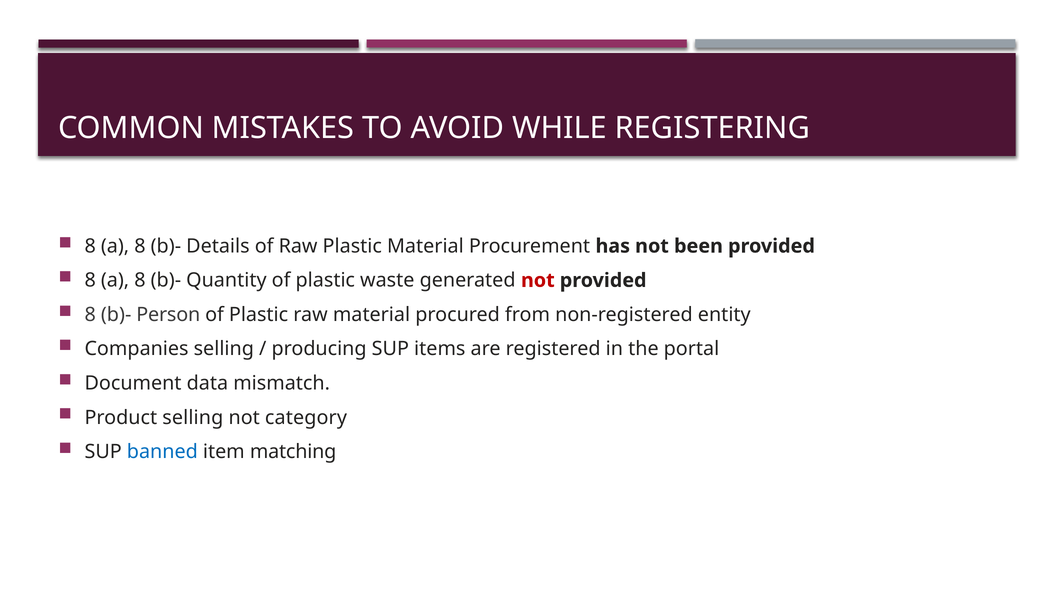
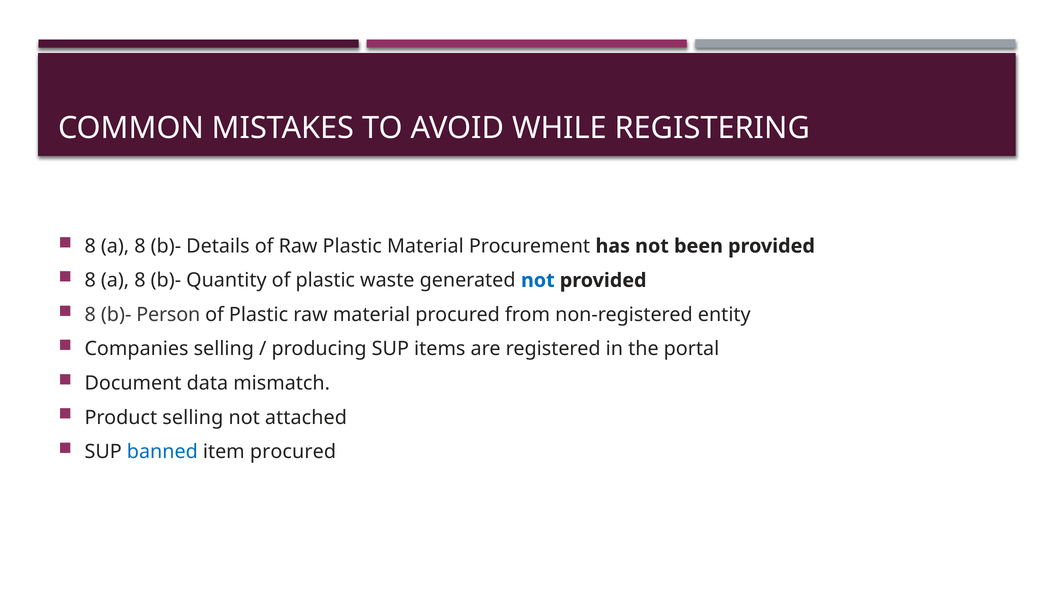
not at (538, 280) colour: red -> blue
category: category -> attached
item matching: matching -> procured
